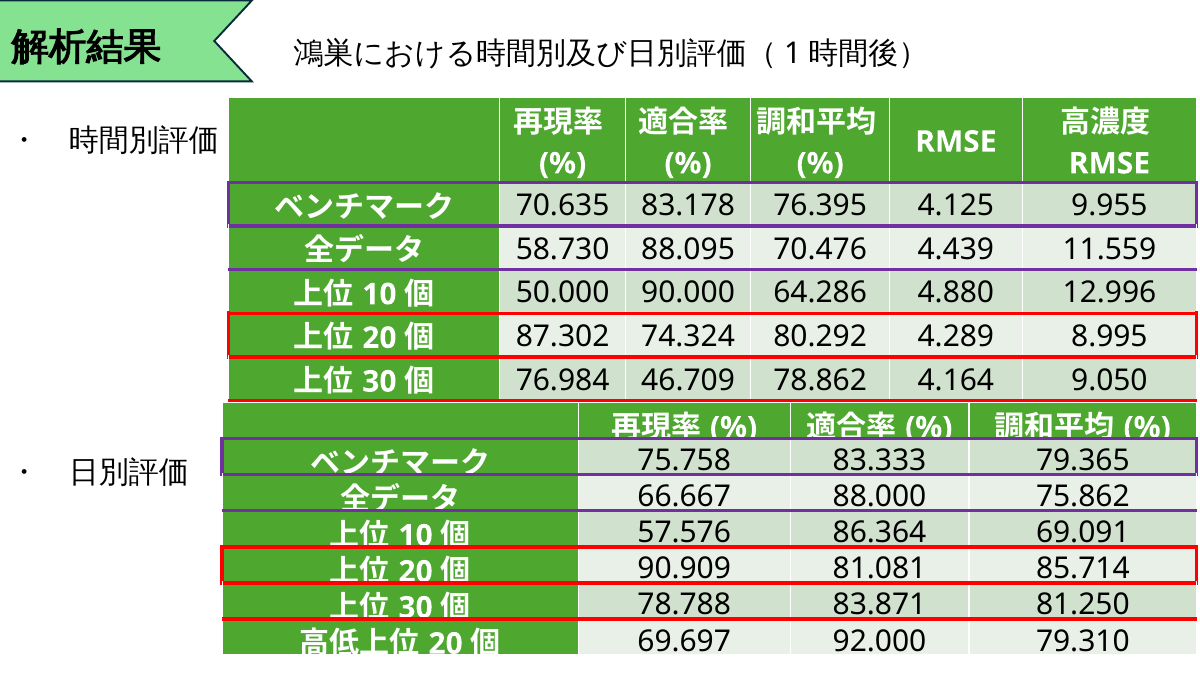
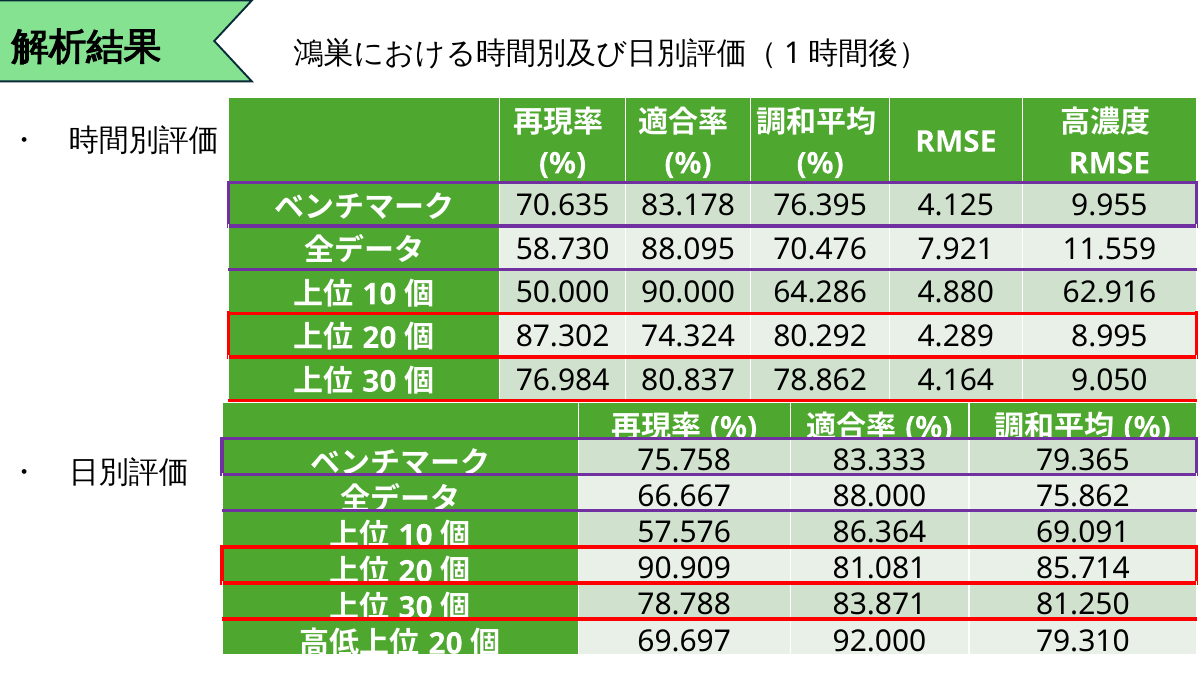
4.439: 4.439 -> 7.921
12.996: 12.996 -> 62.916
46.709: 46.709 -> 80.837
